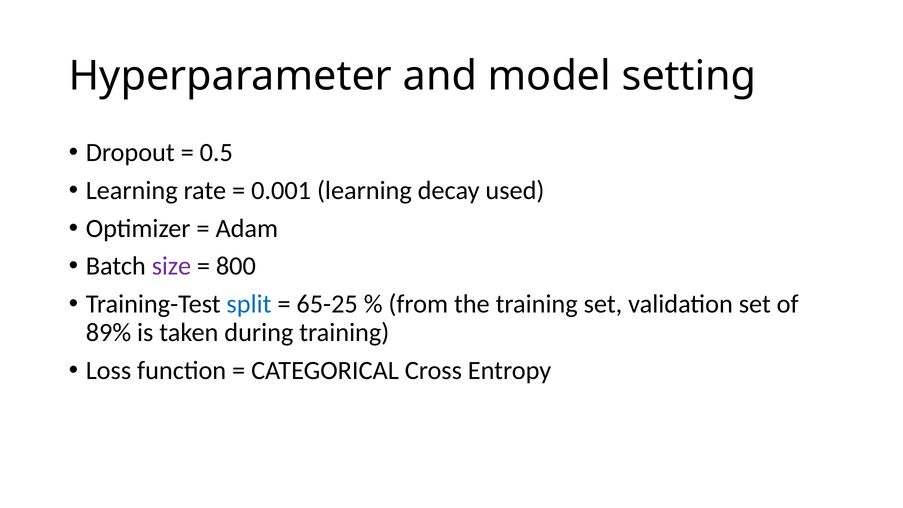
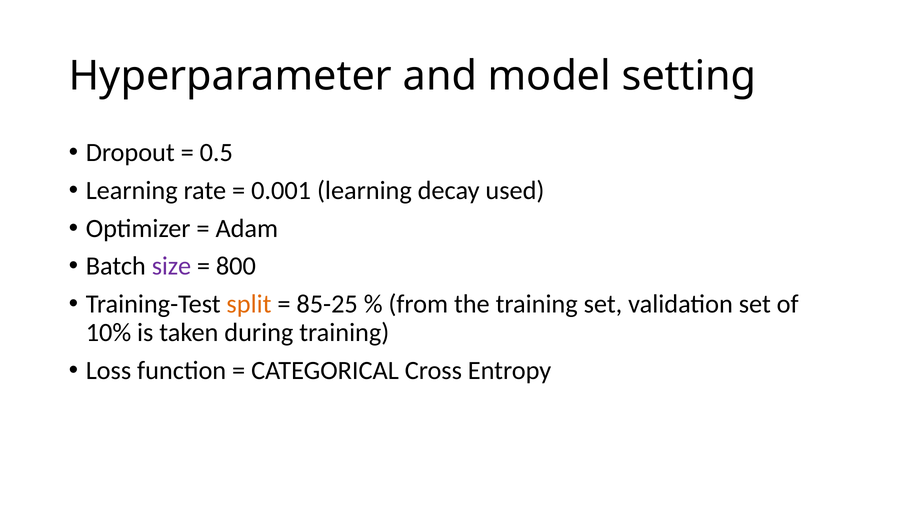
split colour: blue -> orange
65-25: 65-25 -> 85-25
89%: 89% -> 10%
